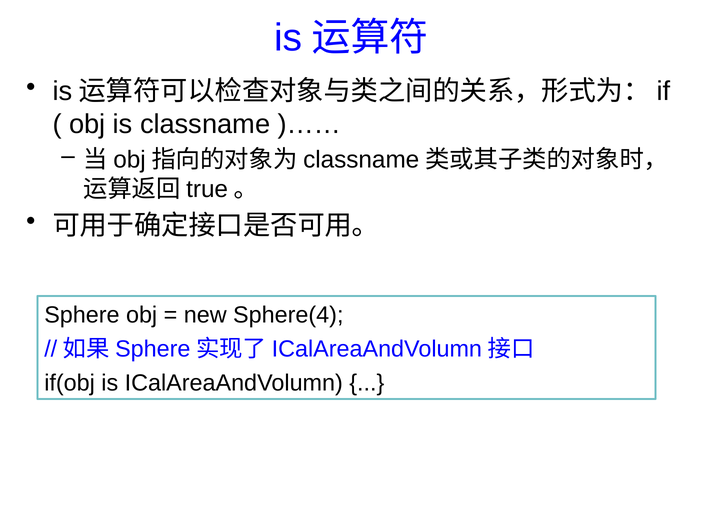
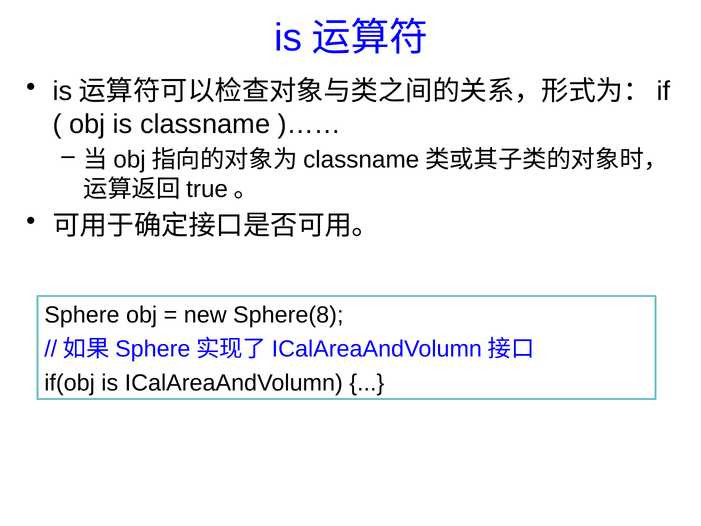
Sphere(4: Sphere(4 -> Sphere(8
